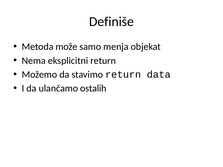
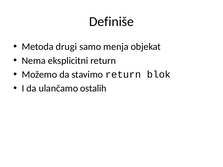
može: može -> drugi
data: data -> blok
